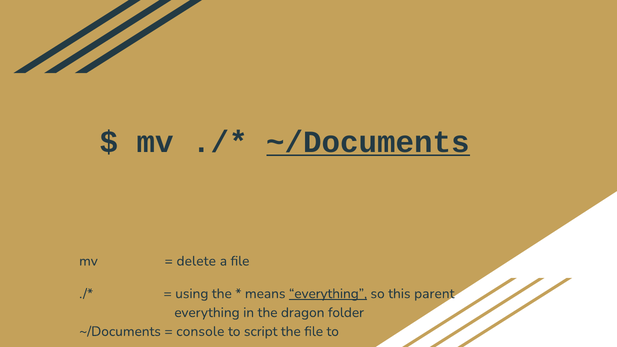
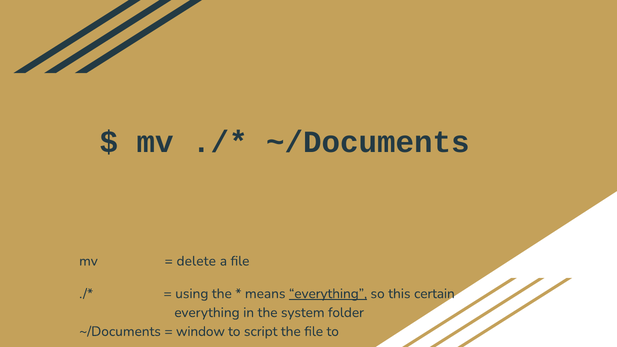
~/Documents at (368, 142) underline: present -> none
parent: parent -> certain
dragon: dragon -> system
console: console -> window
